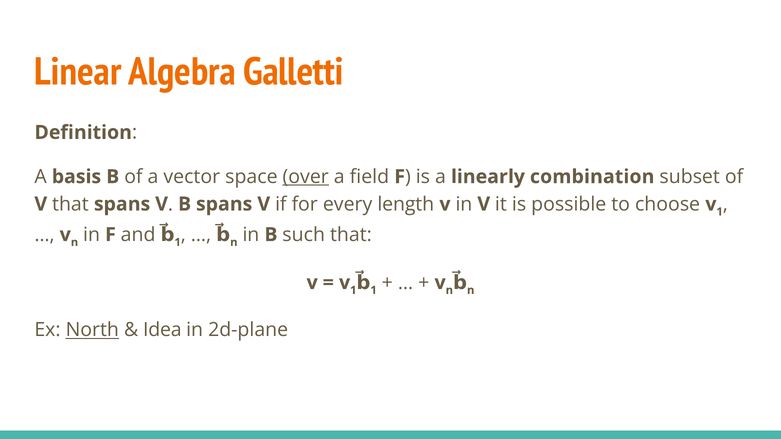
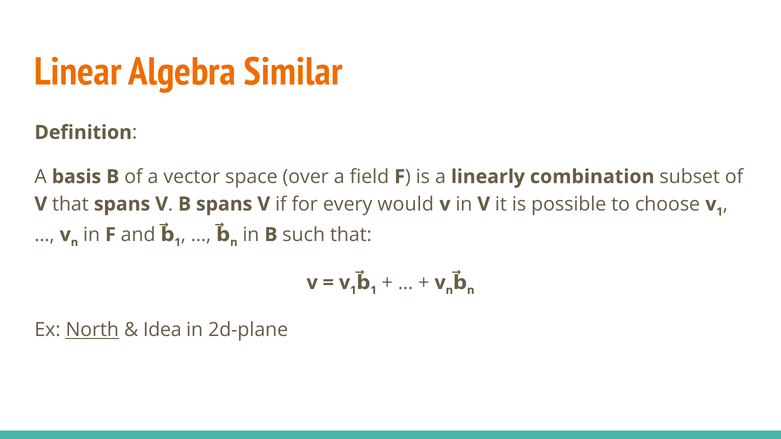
Galletti: Galletti -> Similar
over underline: present -> none
length: length -> would
